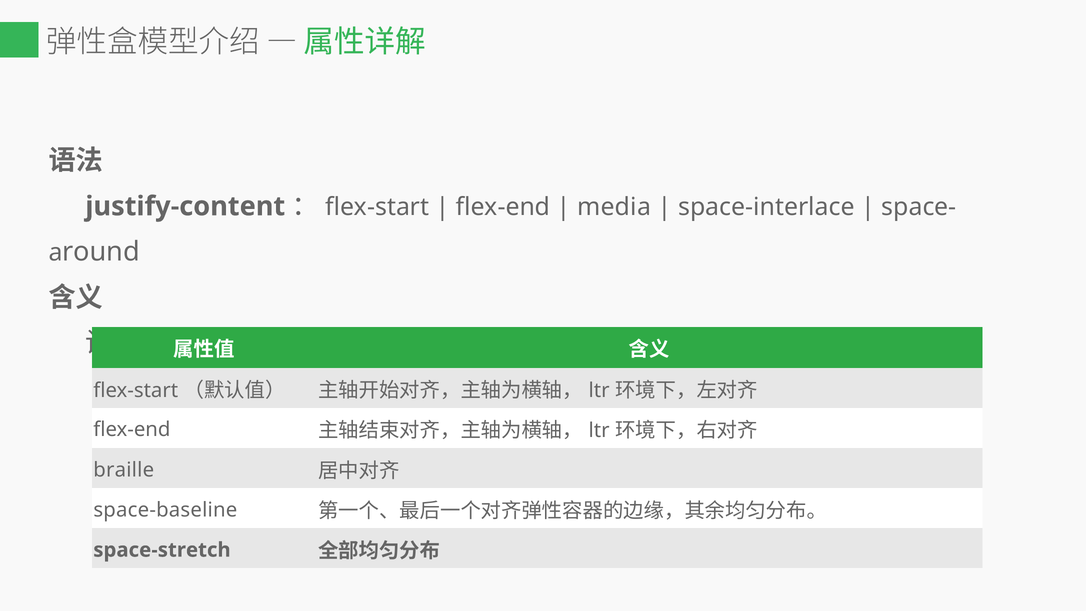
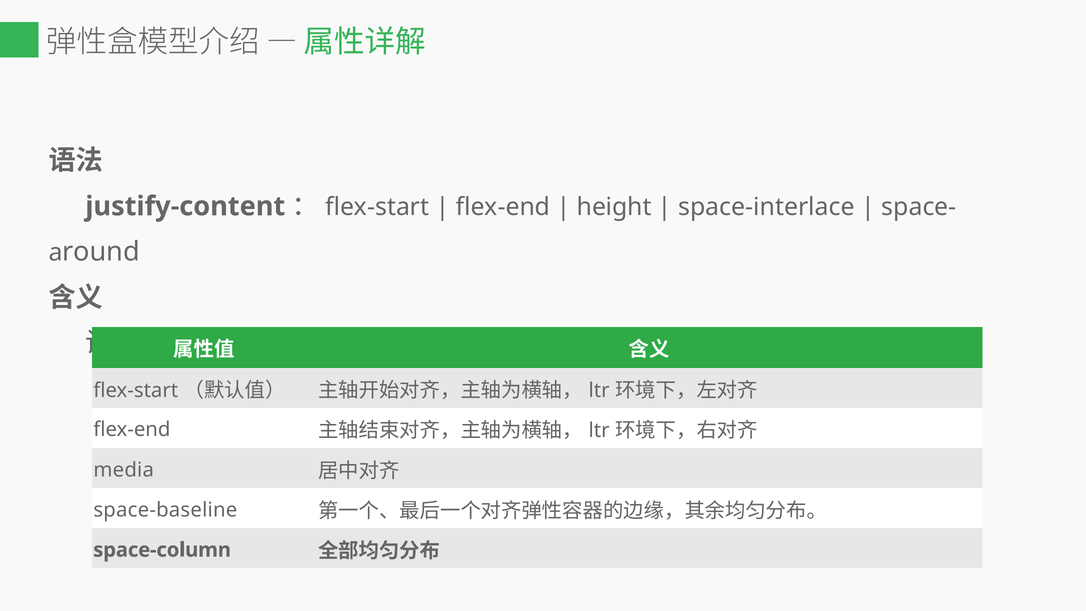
media: media -> height
braille: braille -> media
space-stretch: space-stretch -> space-column
